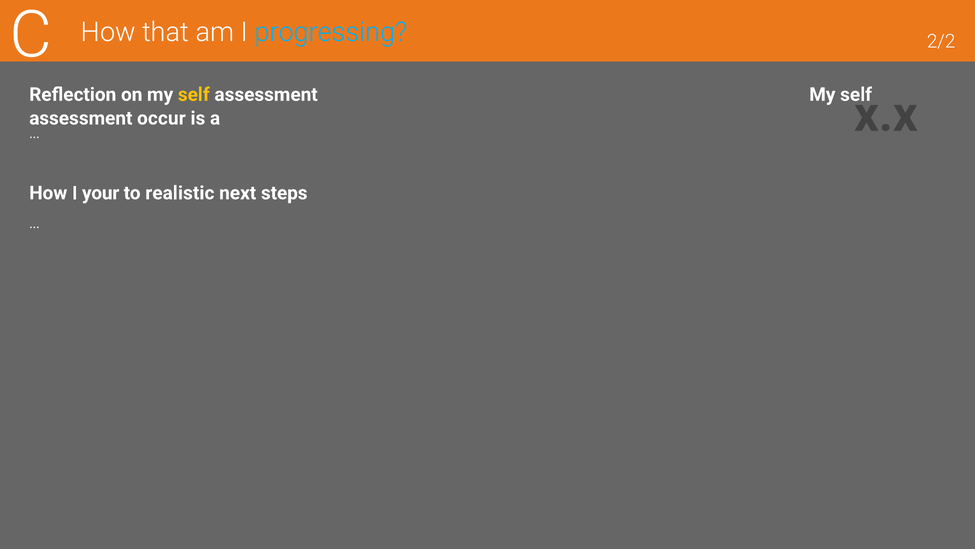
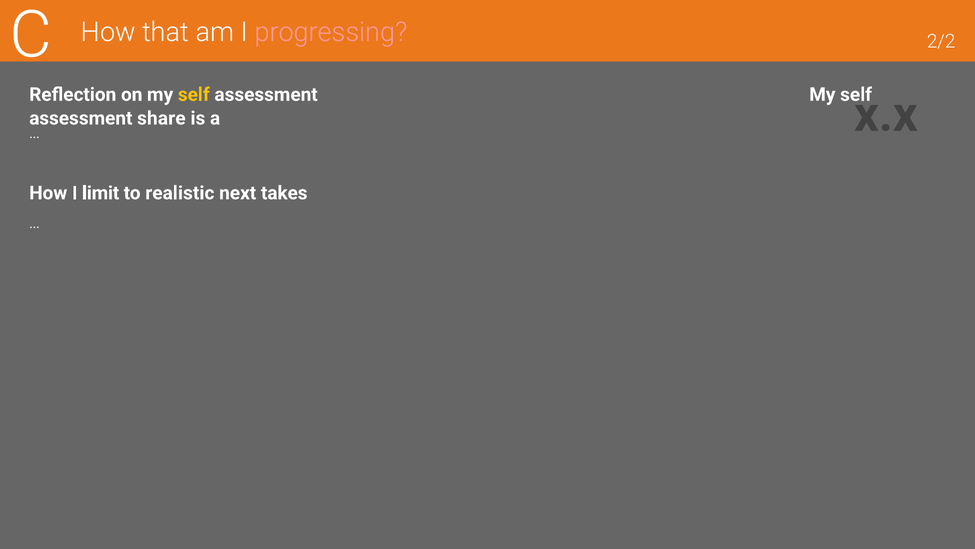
progressing colour: light blue -> pink
occur: occur -> share
your: your -> limit
steps: steps -> takes
